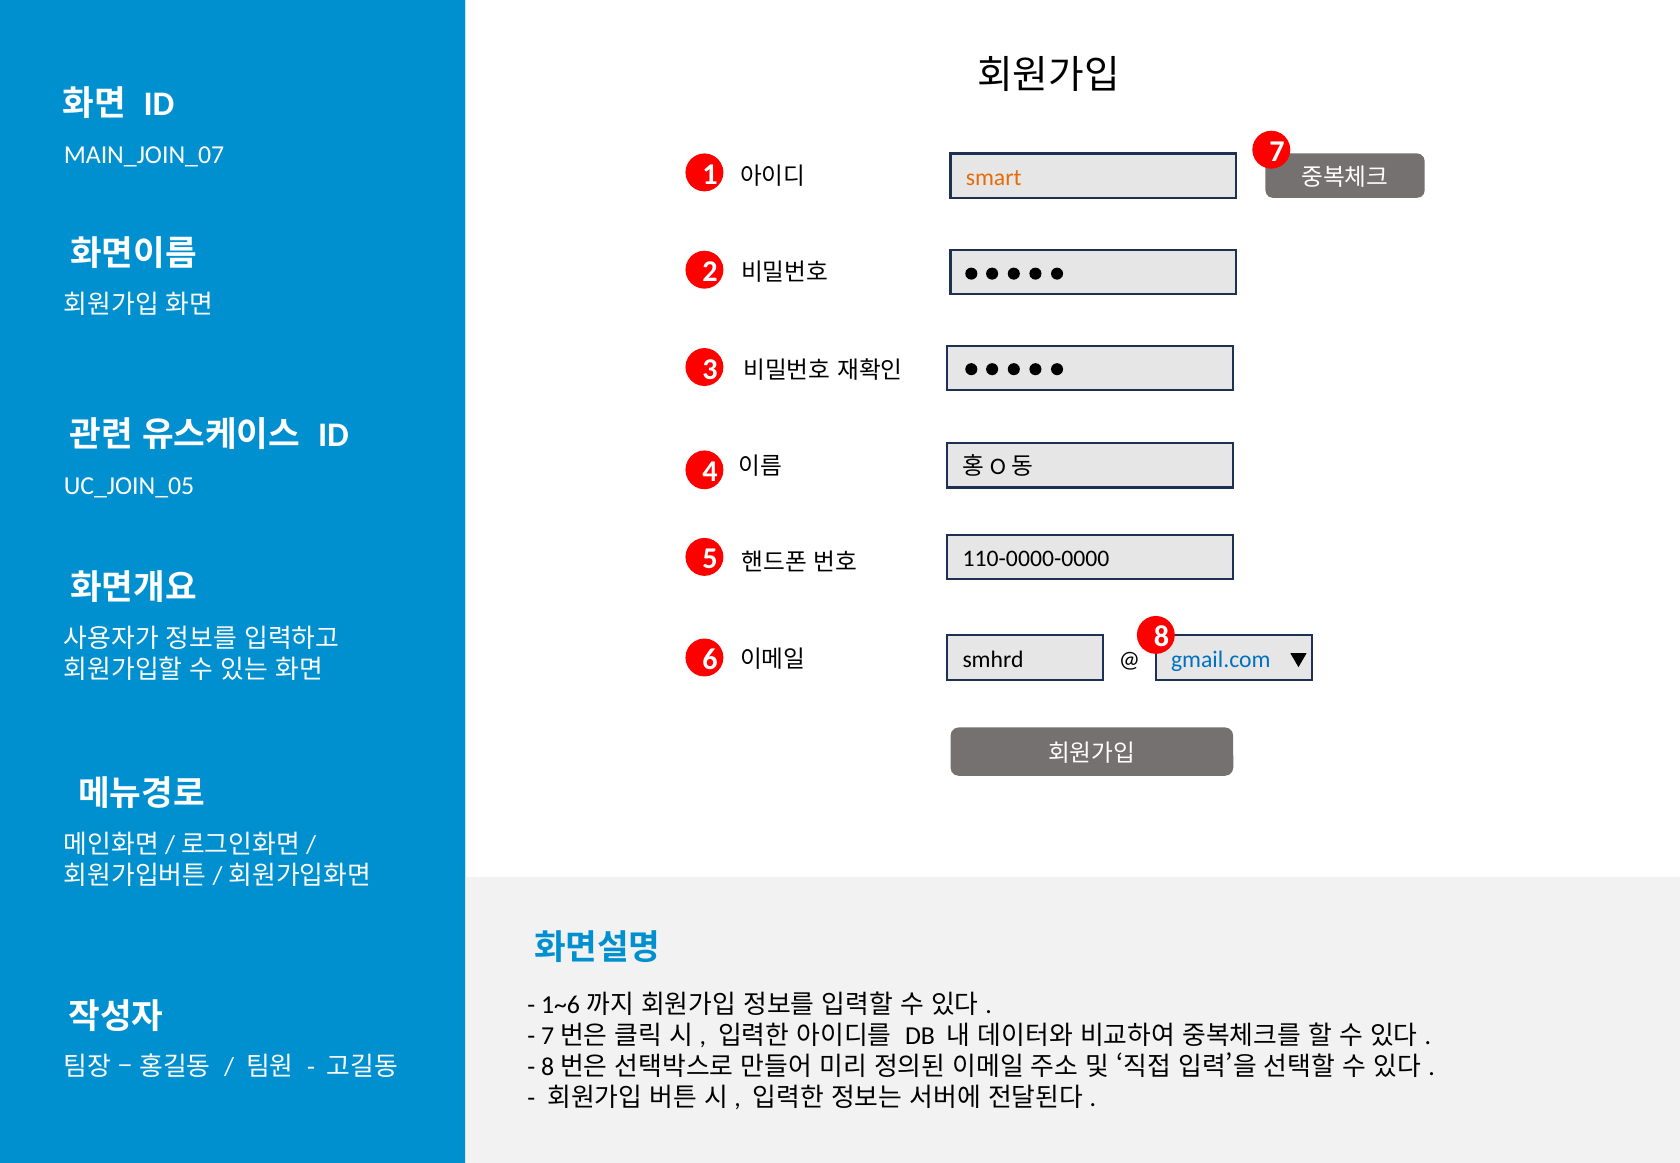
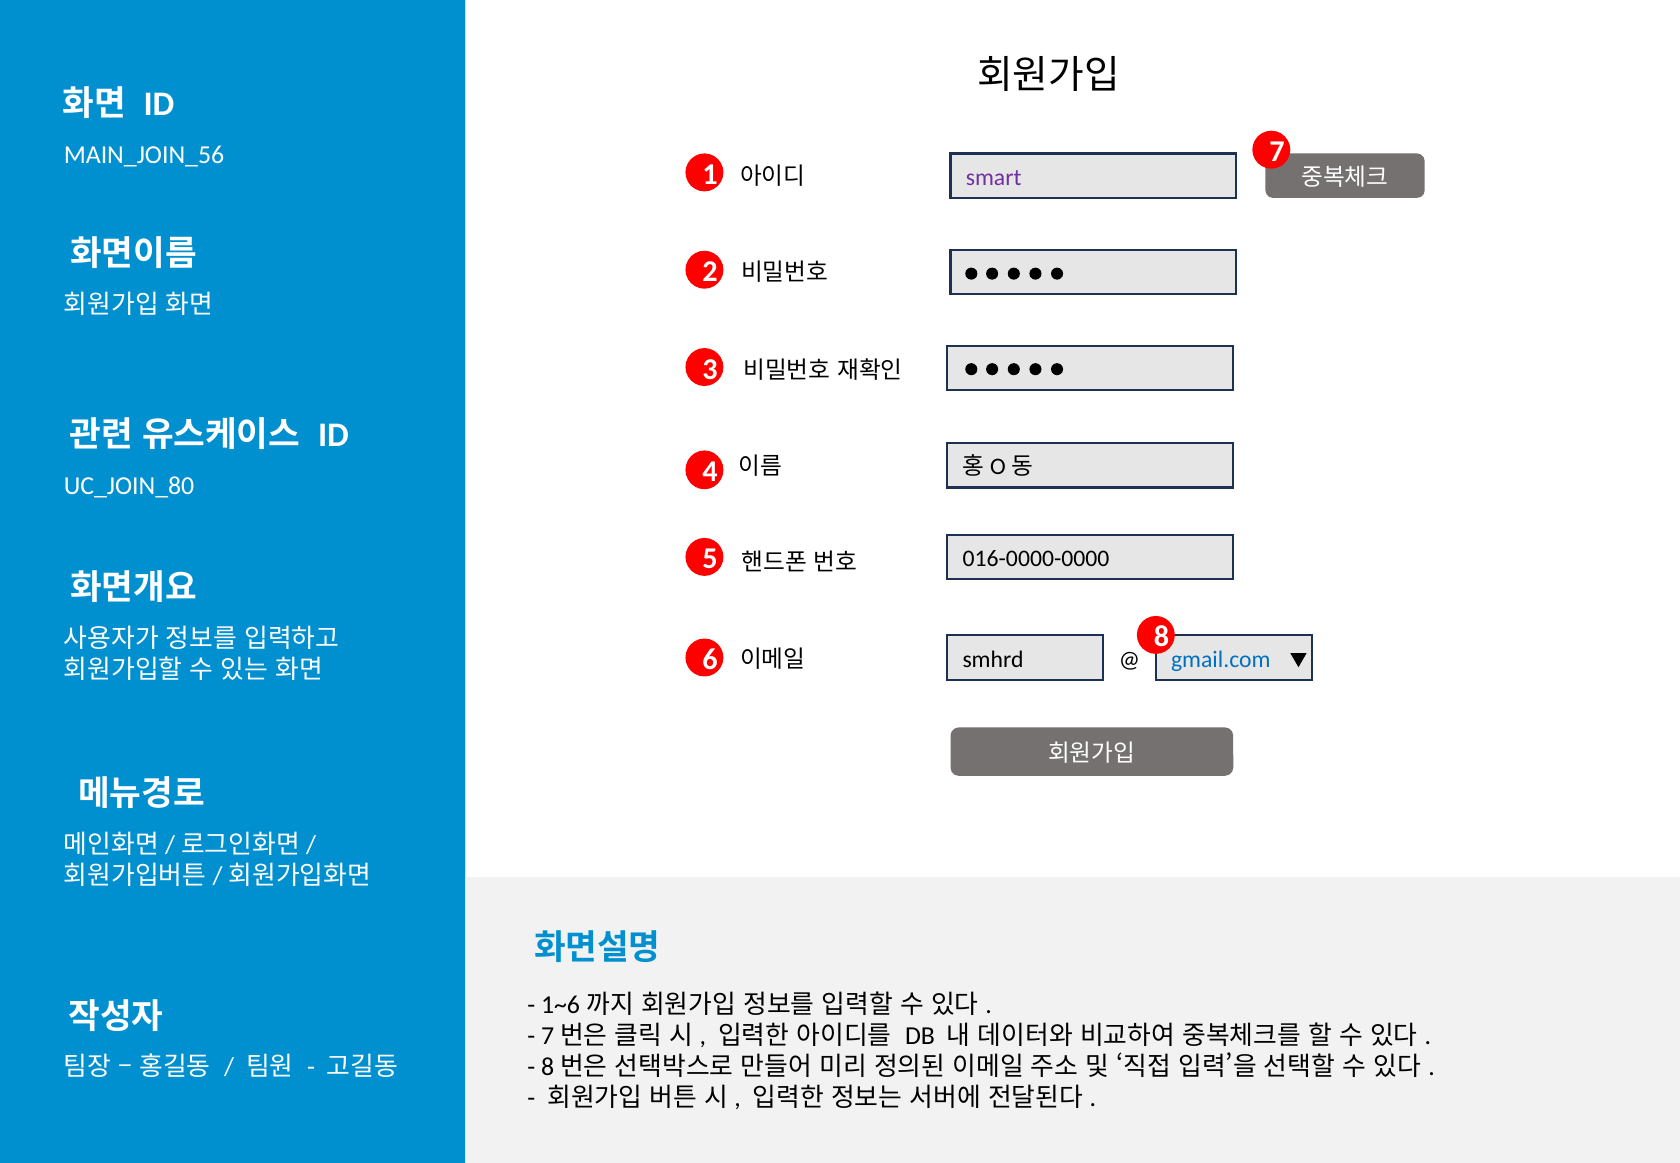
MAIN_JOIN_07: MAIN_JOIN_07 -> MAIN_JOIN_56
smart colour: orange -> purple
UC_JOIN_05: UC_JOIN_05 -> UC_JOIN_80
110-0000-0000: 110-0000-0000 -> 016-0000-0000
